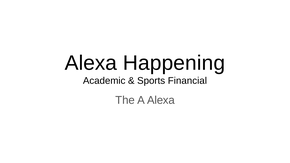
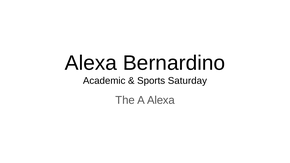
Happening: Happening -> Bernardino
Financial: Financial -> Saturday
